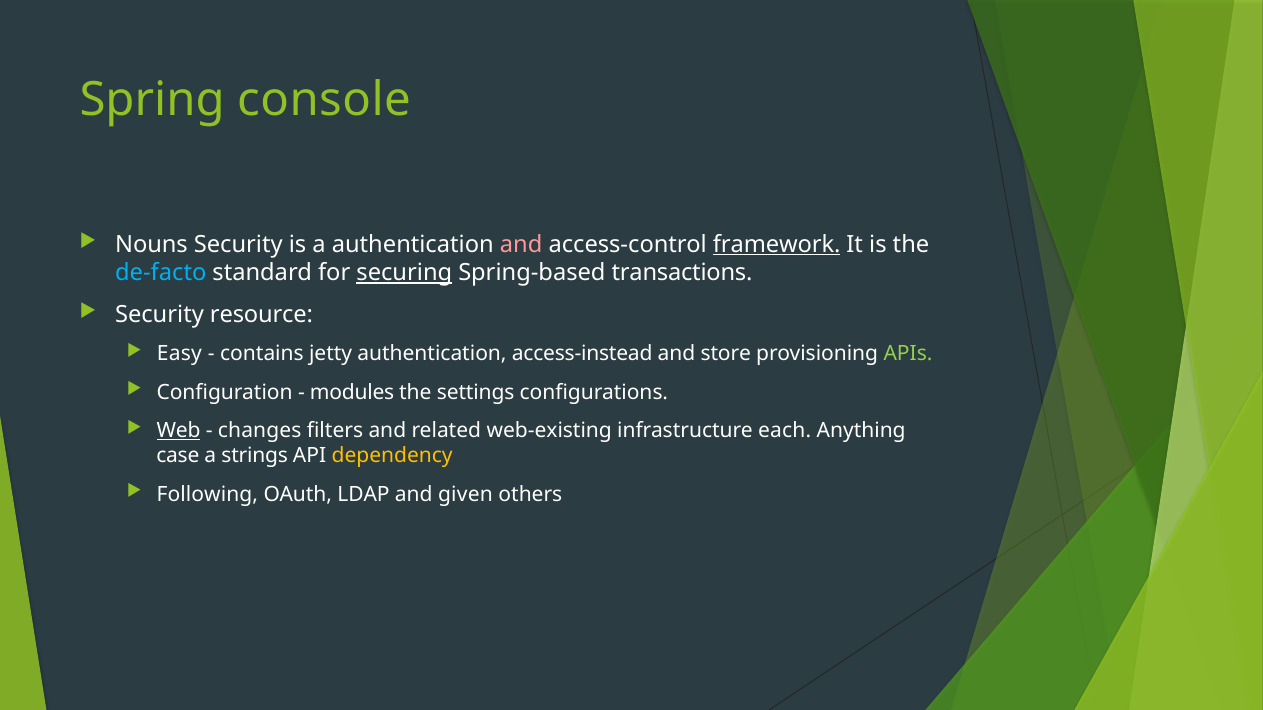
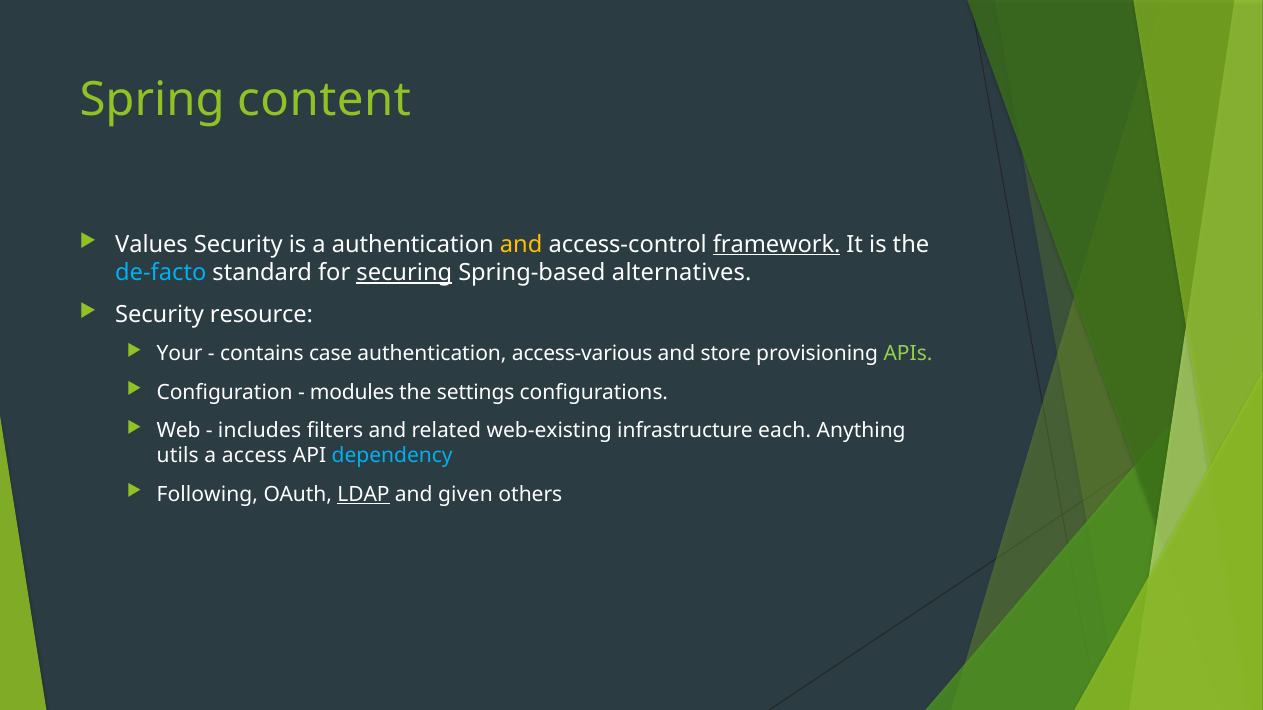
console: console -> content
Nouns: Nouns -> Values
and at (521, 244) colour: pink -> yellow
transactions: transactions -> alternatives
Easy: Easy -> Your
jetty: jetty -> case
access-instead: access-instead -> access-various
Web underline: present -> none
changes: changes -> includes
case: case -> utils
strings: strings -> access
dependency colour: yellow -> light blue
LDAP underline: none -> present
